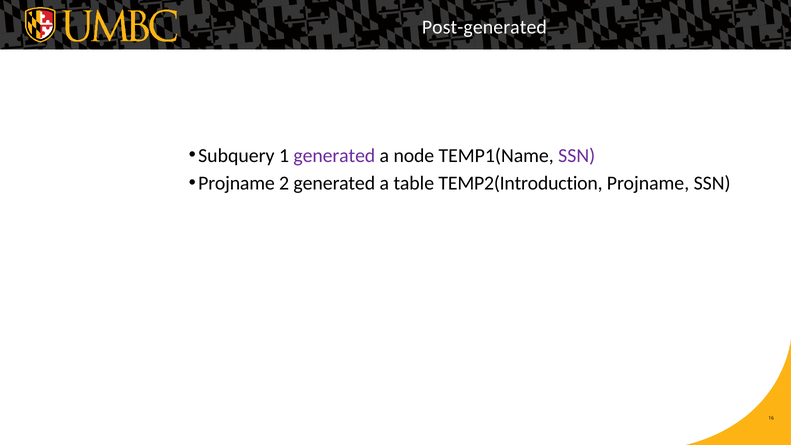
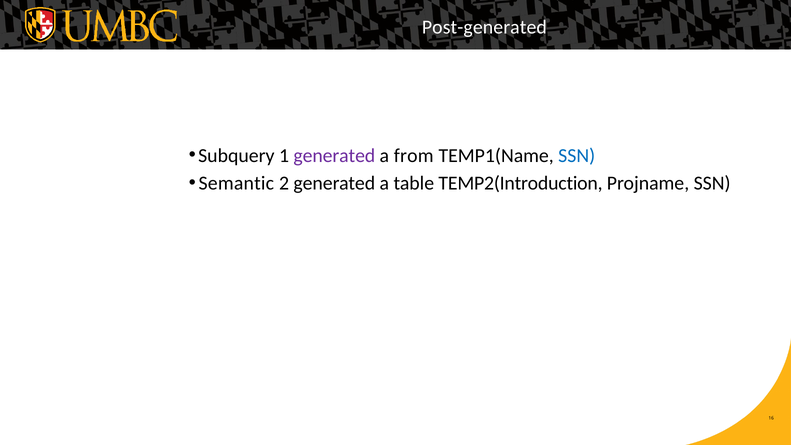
node: node -> from
SSN at (577, 156) colour: purple -> blue
Projname at (236, 183): Projname -> Semantic
